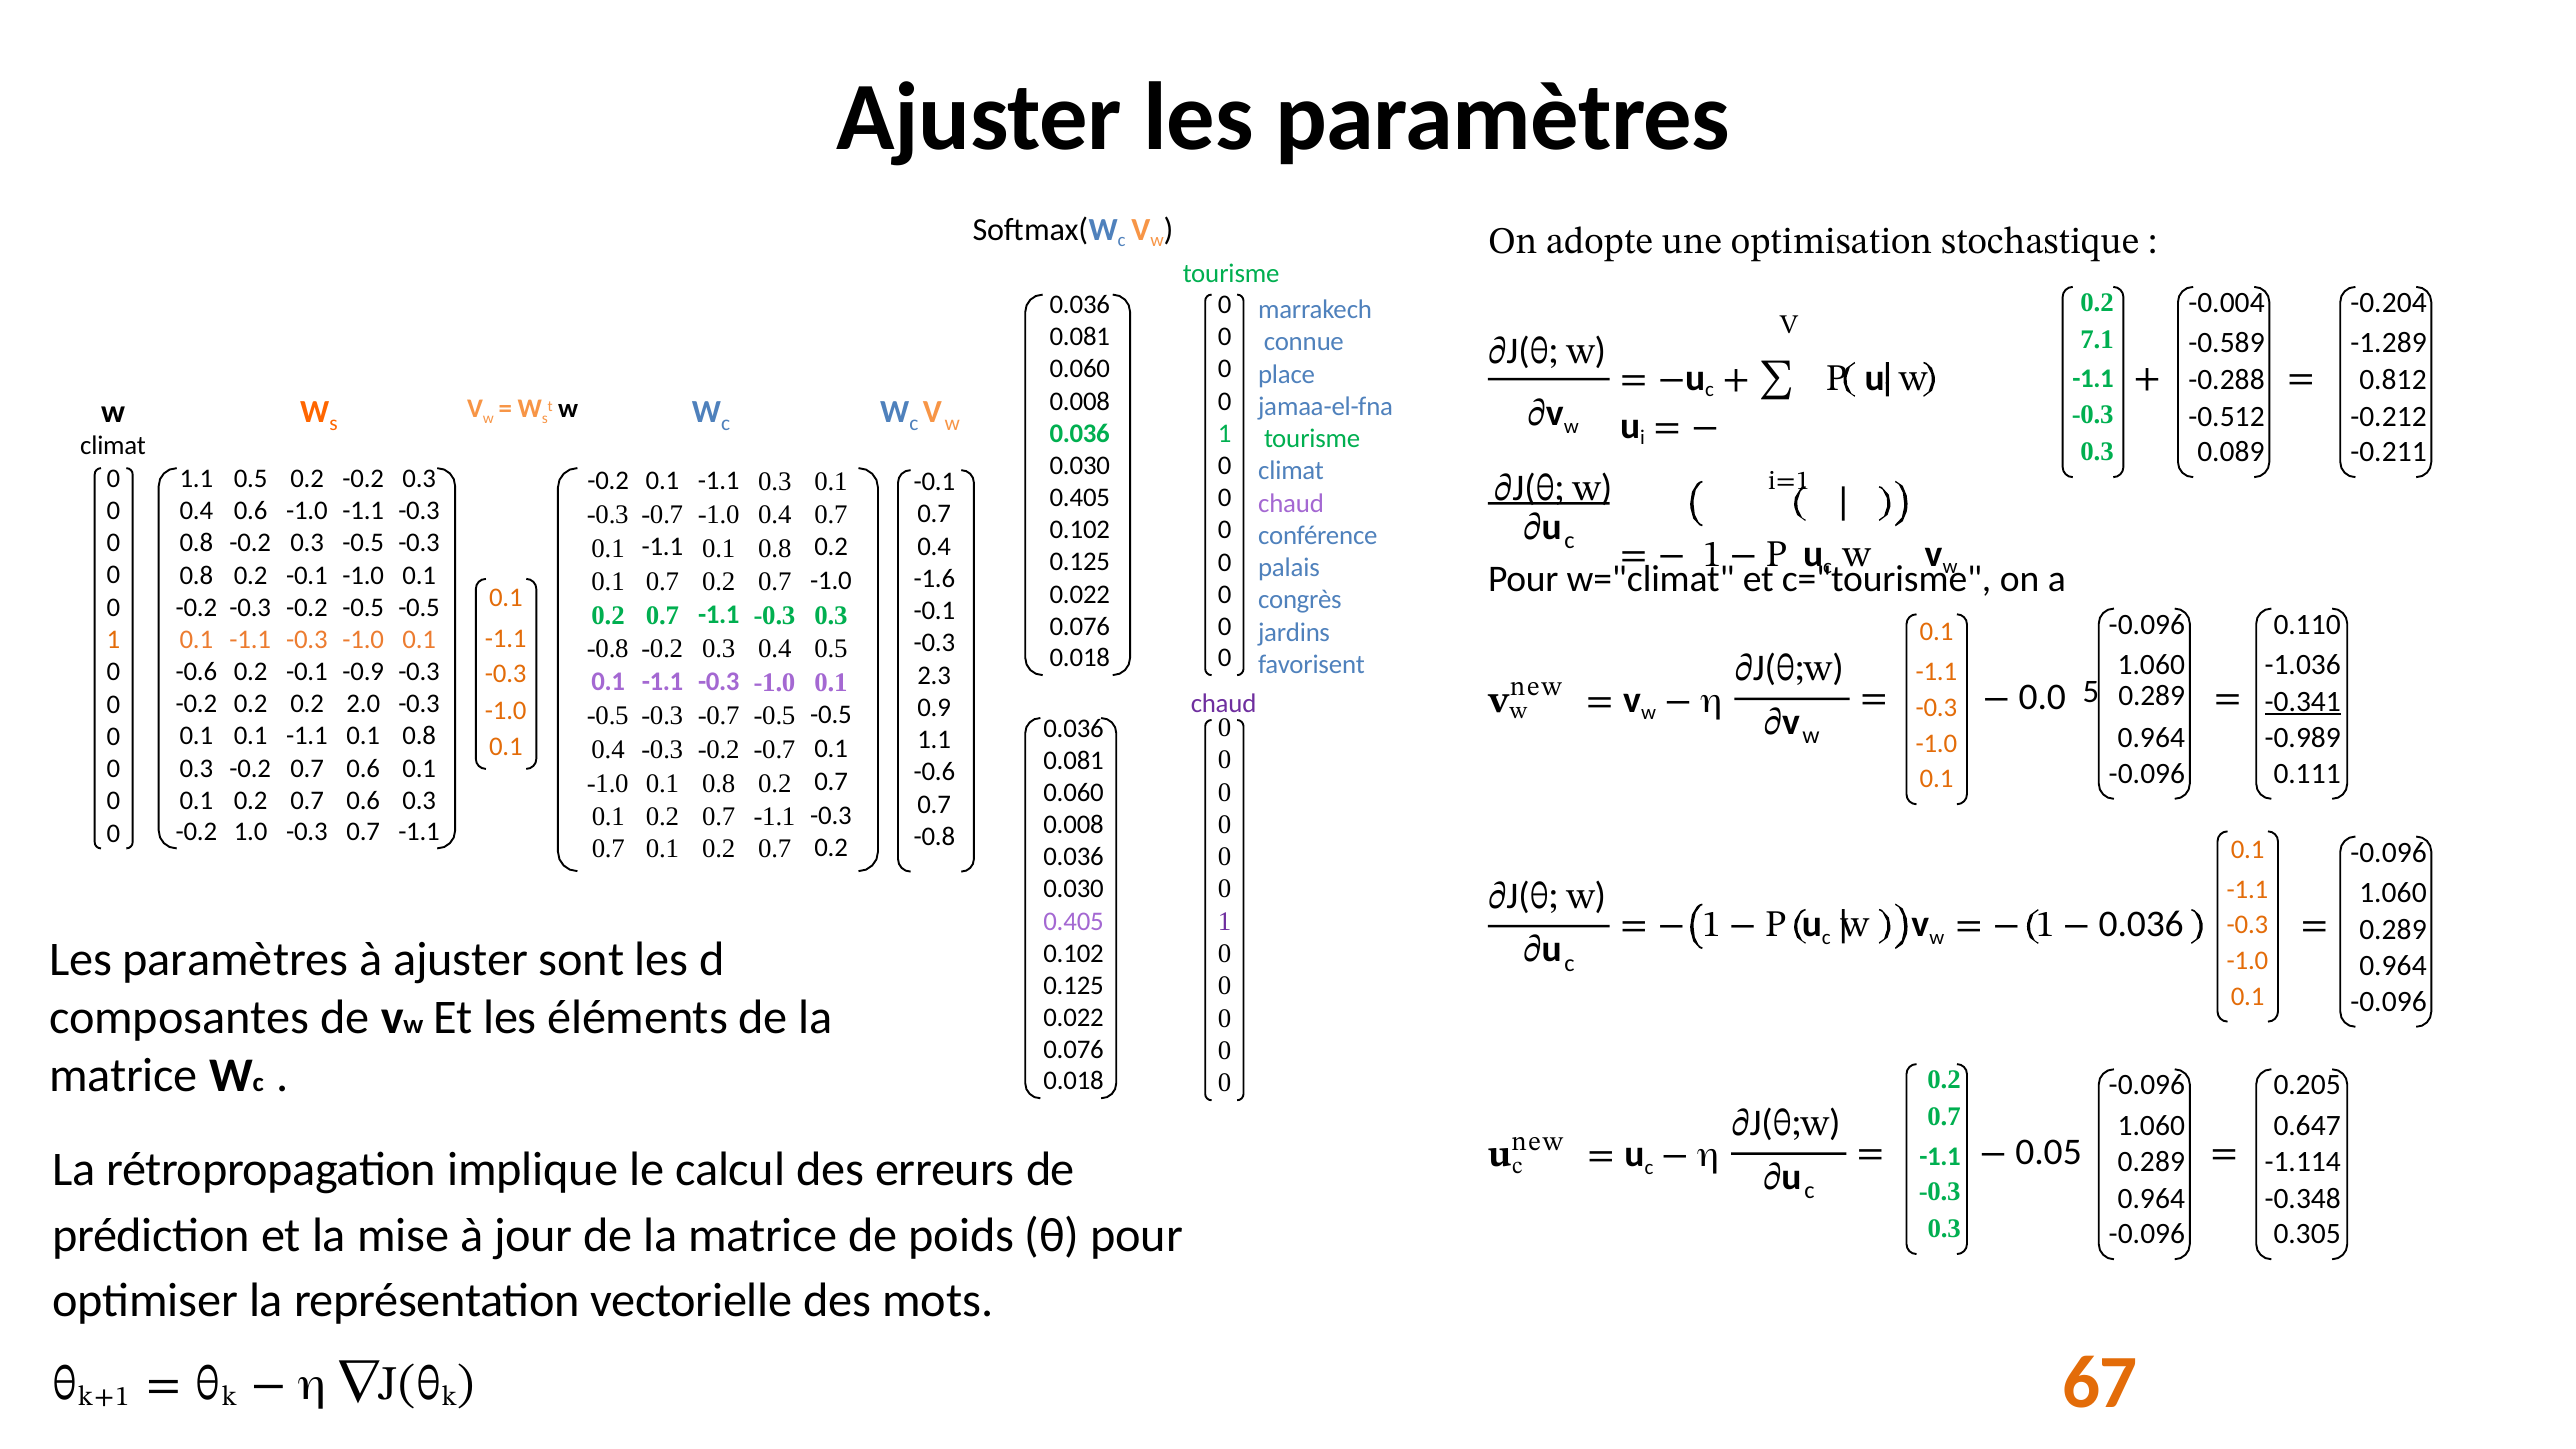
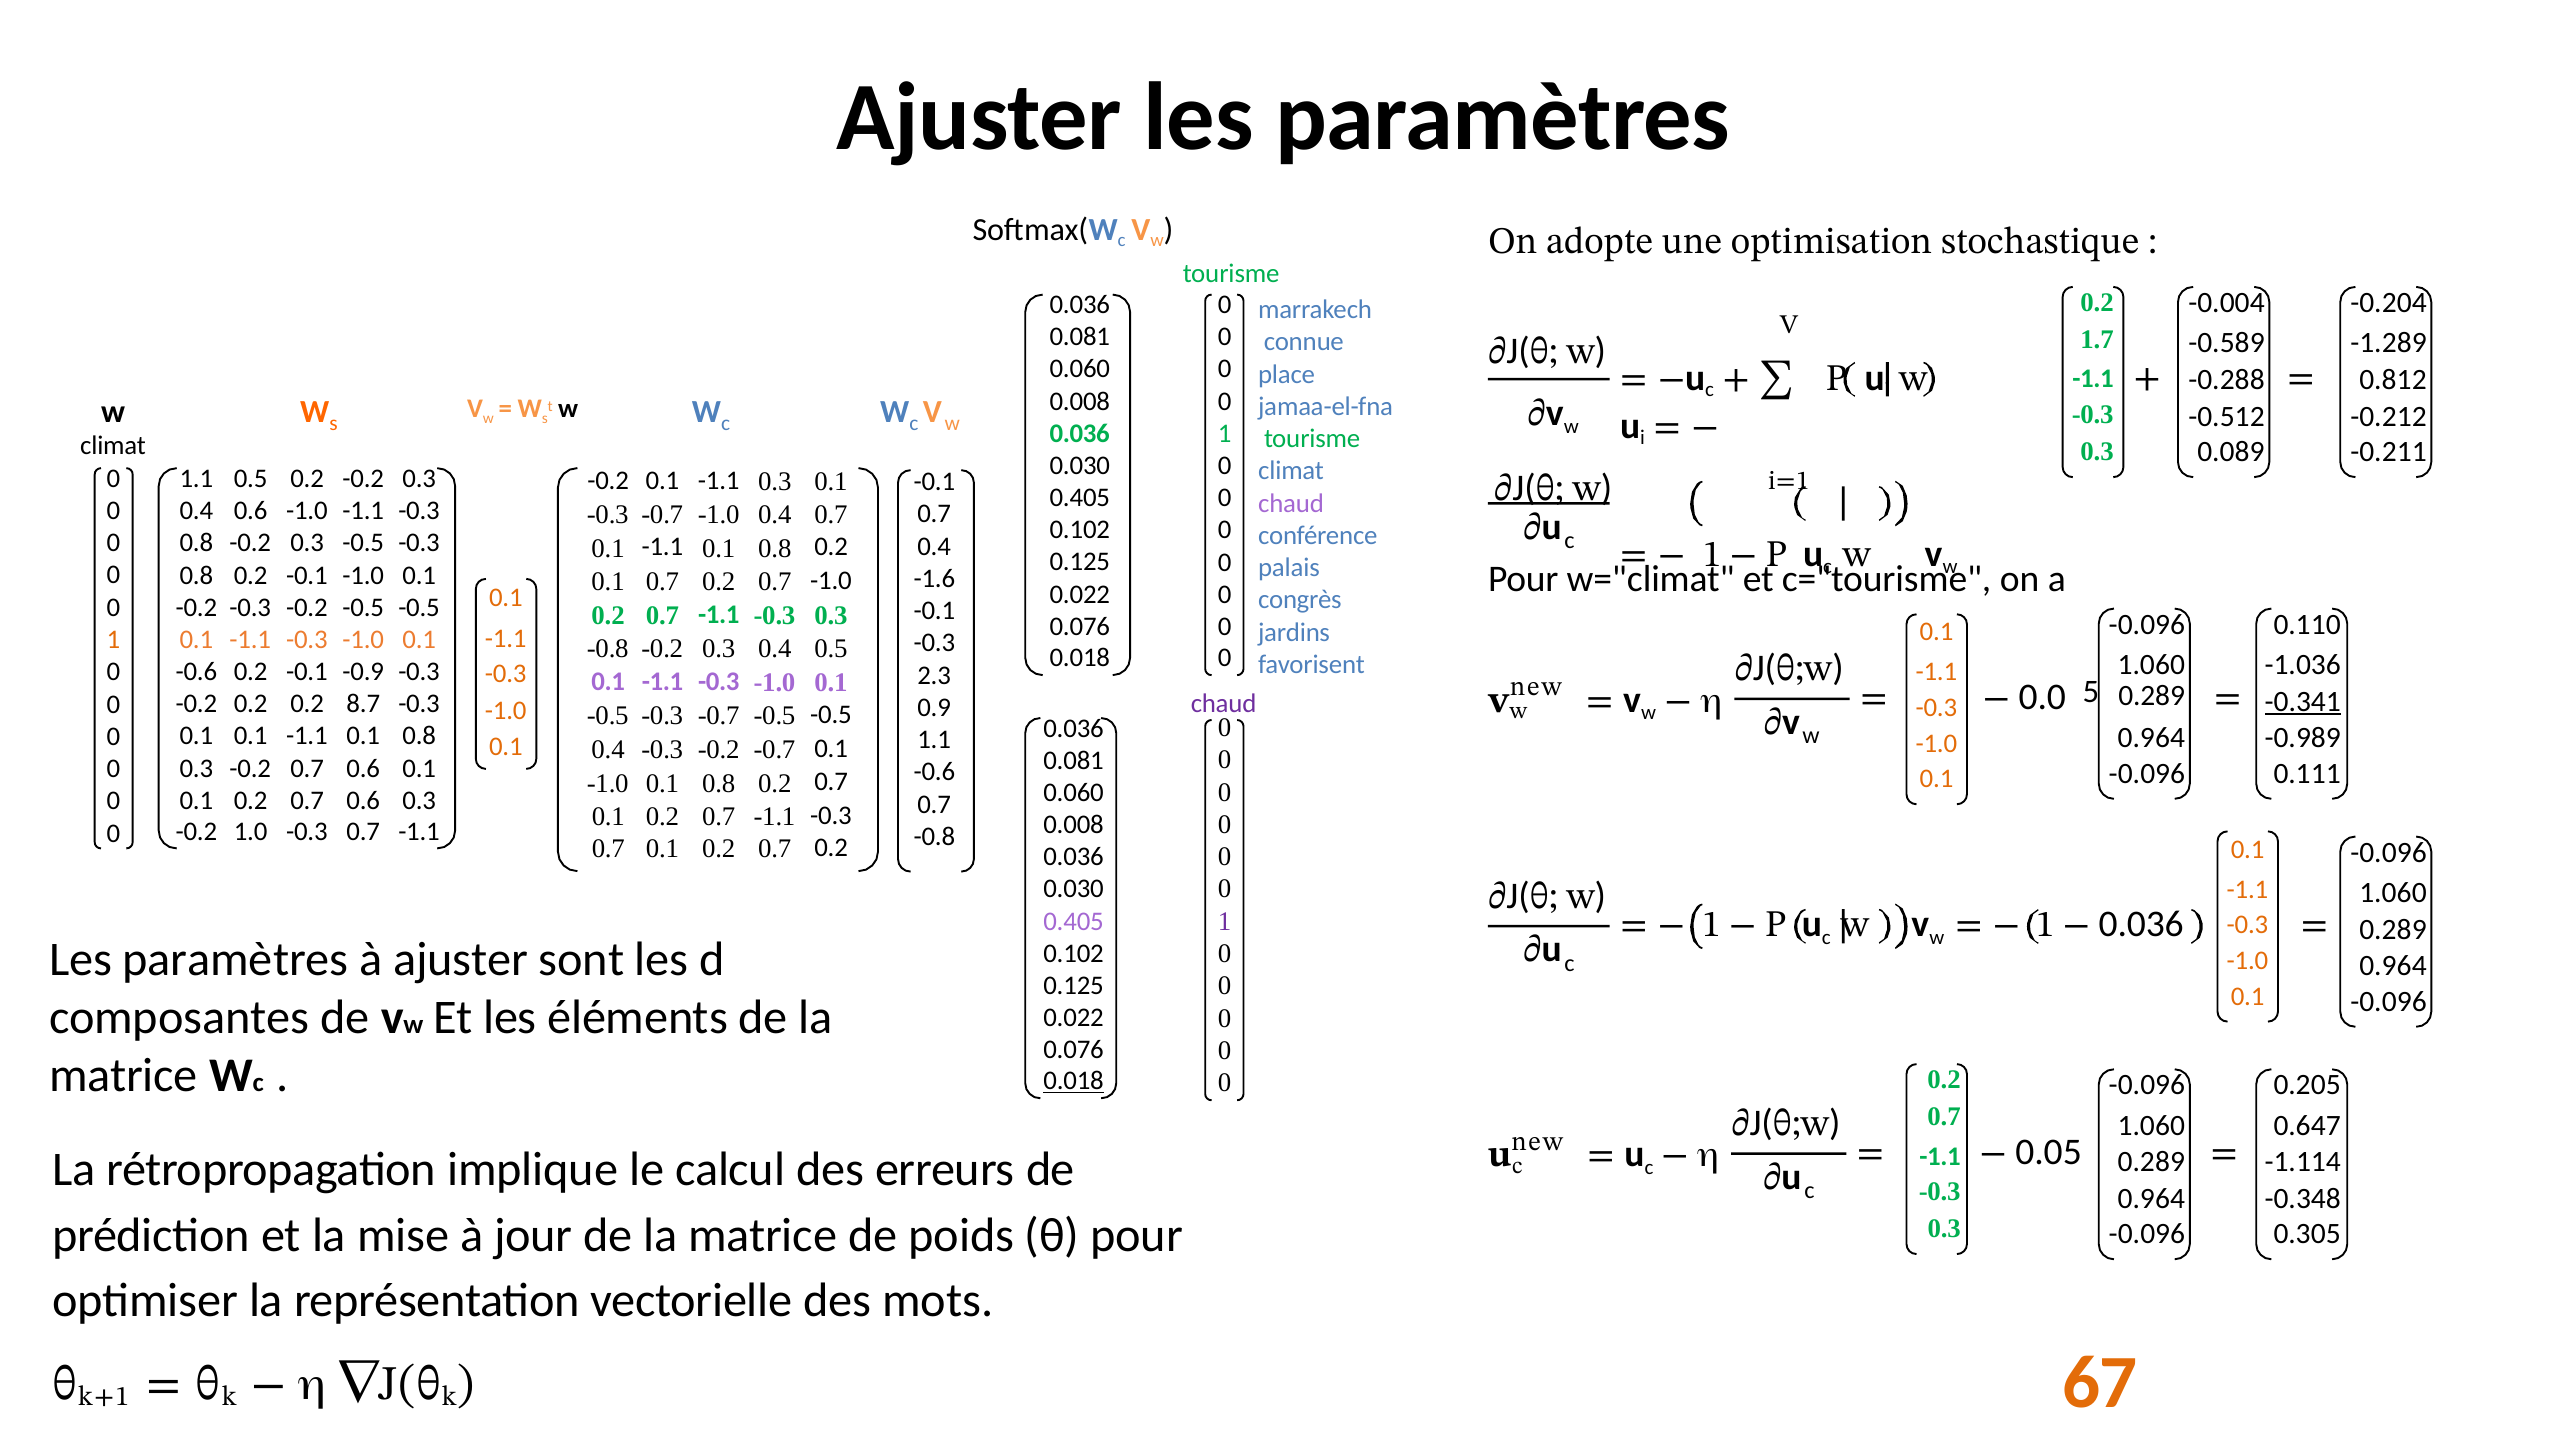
7.1: 7.1 -> 1.7
2.0: 2.0 -> 8.7
0.018 at (1074, 1081) underline: none -> present
